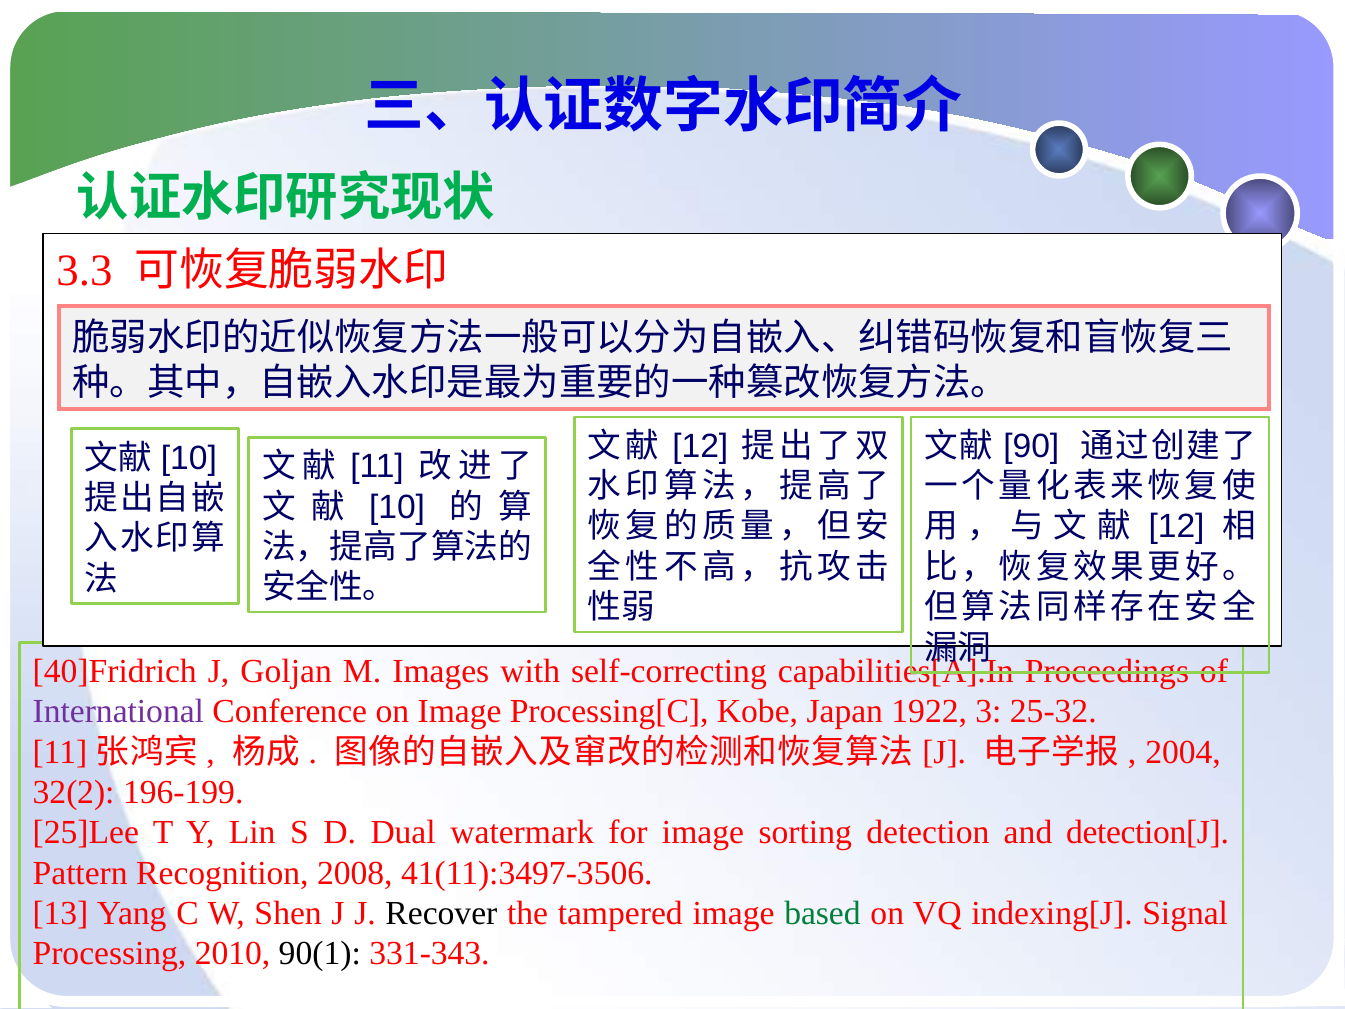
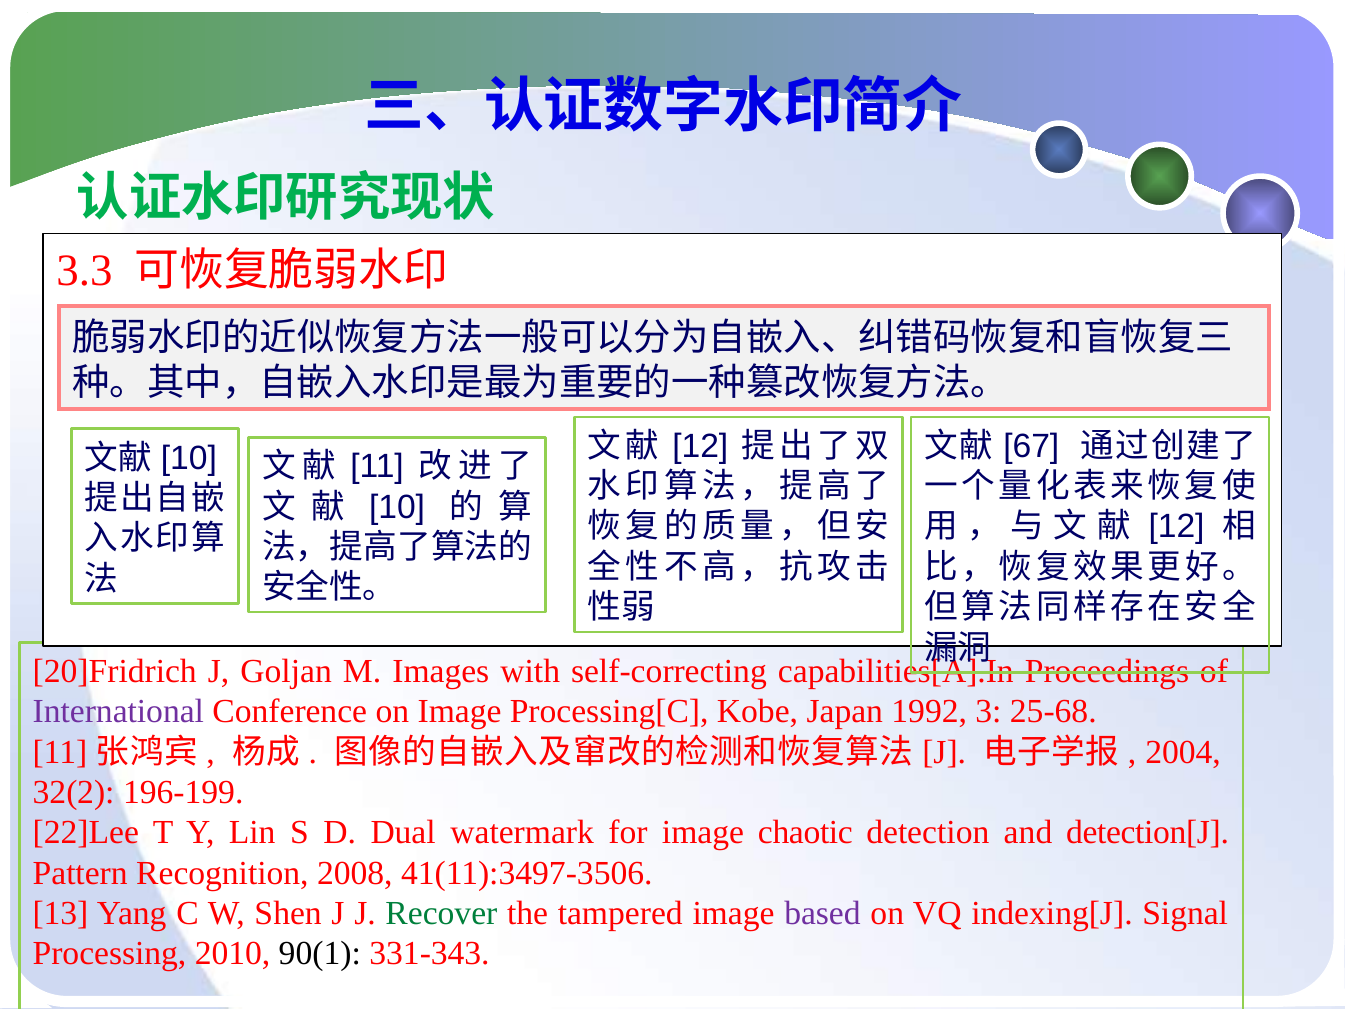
90: 90 -> 67
40]Fridrich: 40]Fridrich -> 20]Fridrich
1922: 1922 -> 1992
25-32: 25-32 -> 25-68
25]Lee: 25]Lee -> 22]Lee
sorting: sorting -> chaotic
Recover colour: black -> green
based colour: green -> purple
